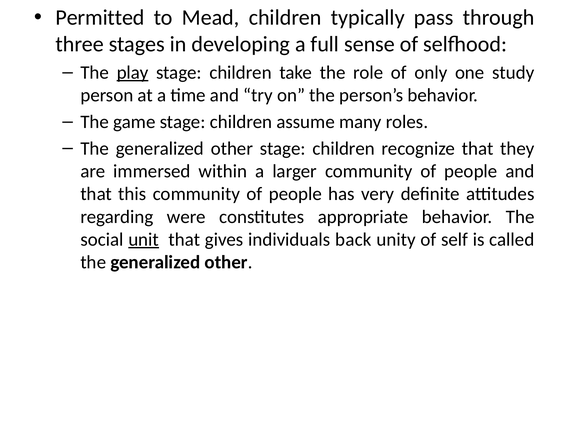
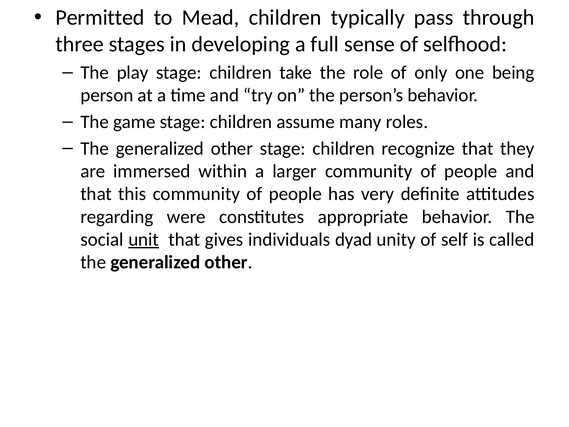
play underline: present -> none
study: study -> being
back: back -> dyad
